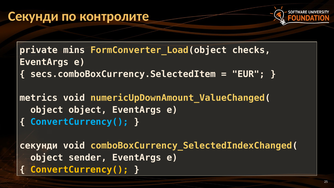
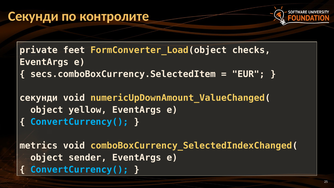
mins: mins -> feet
metrics at (39, 98): metrics -> секунди
object object: object -> yellow
секунди at (39, 146): секунди -> metrics
ConvertCurrency( at (79, 169) colour: yellow -> light blue
